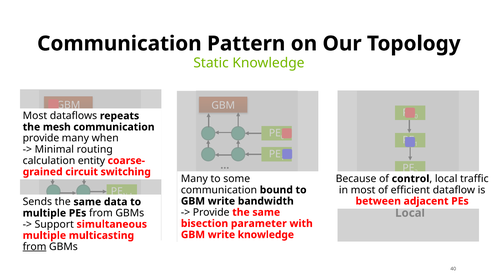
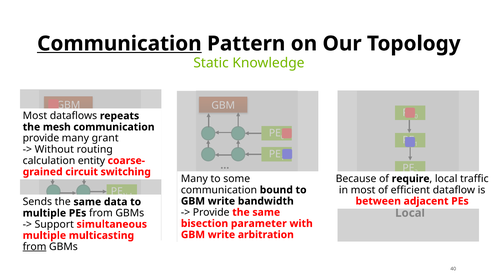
Communication at (119, 44) underline: none -> present
when: when -> grant
Minimal: Minimal -> Without
control: control -> require
write knowledge: knowledge -> arbitration
